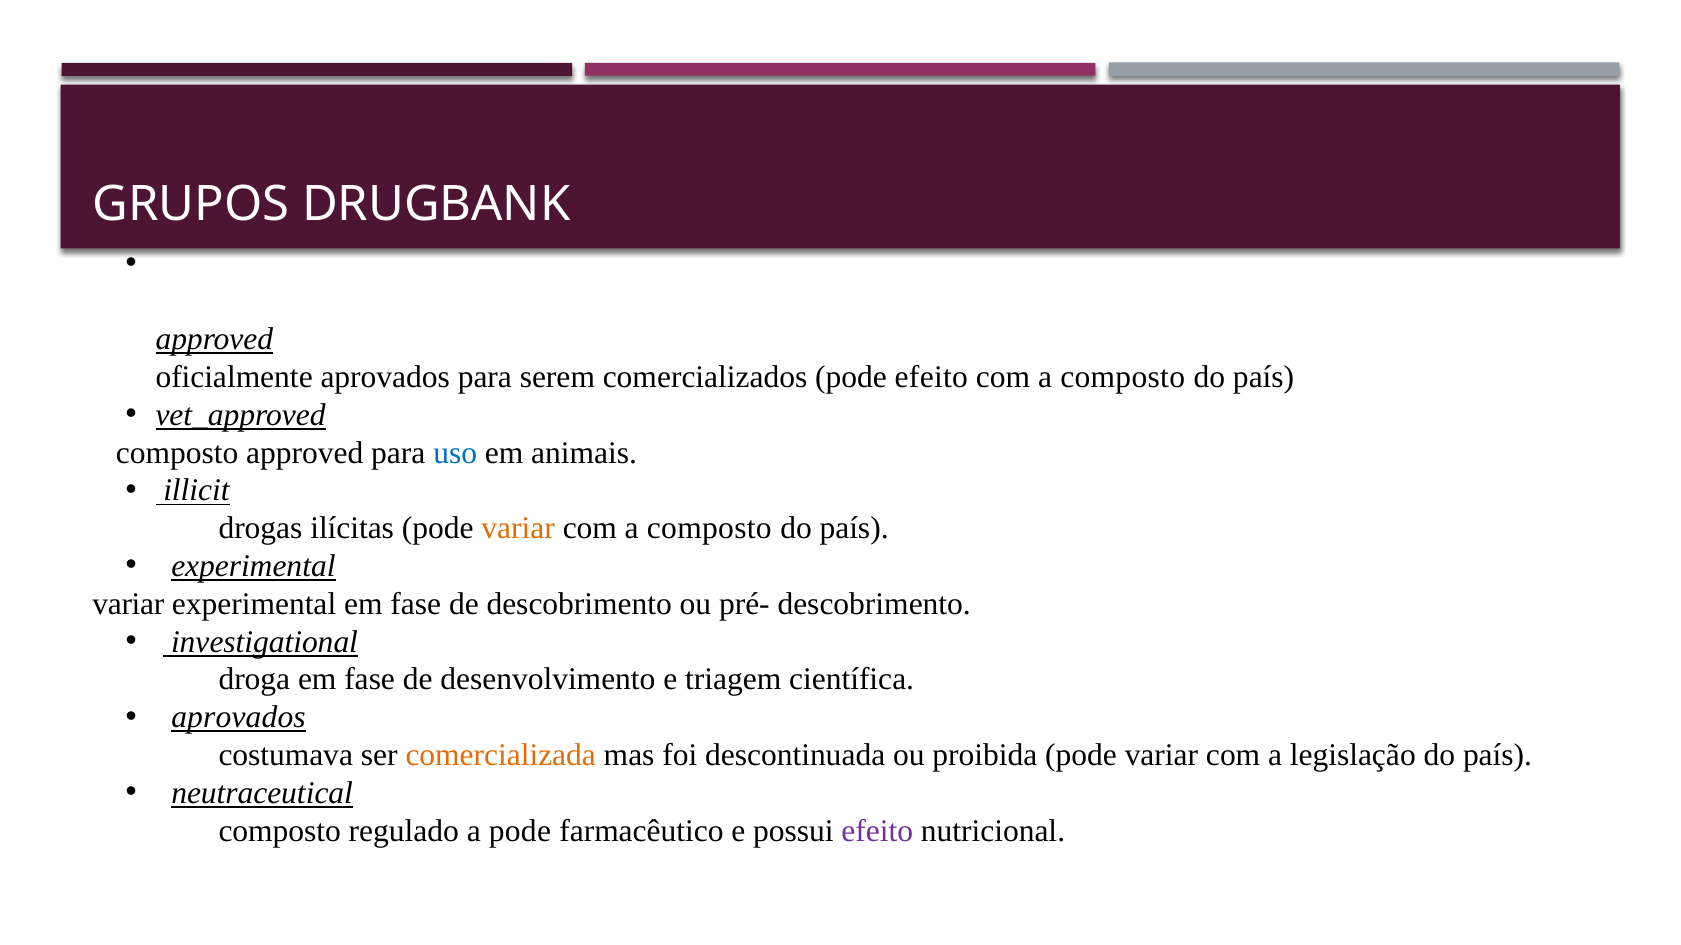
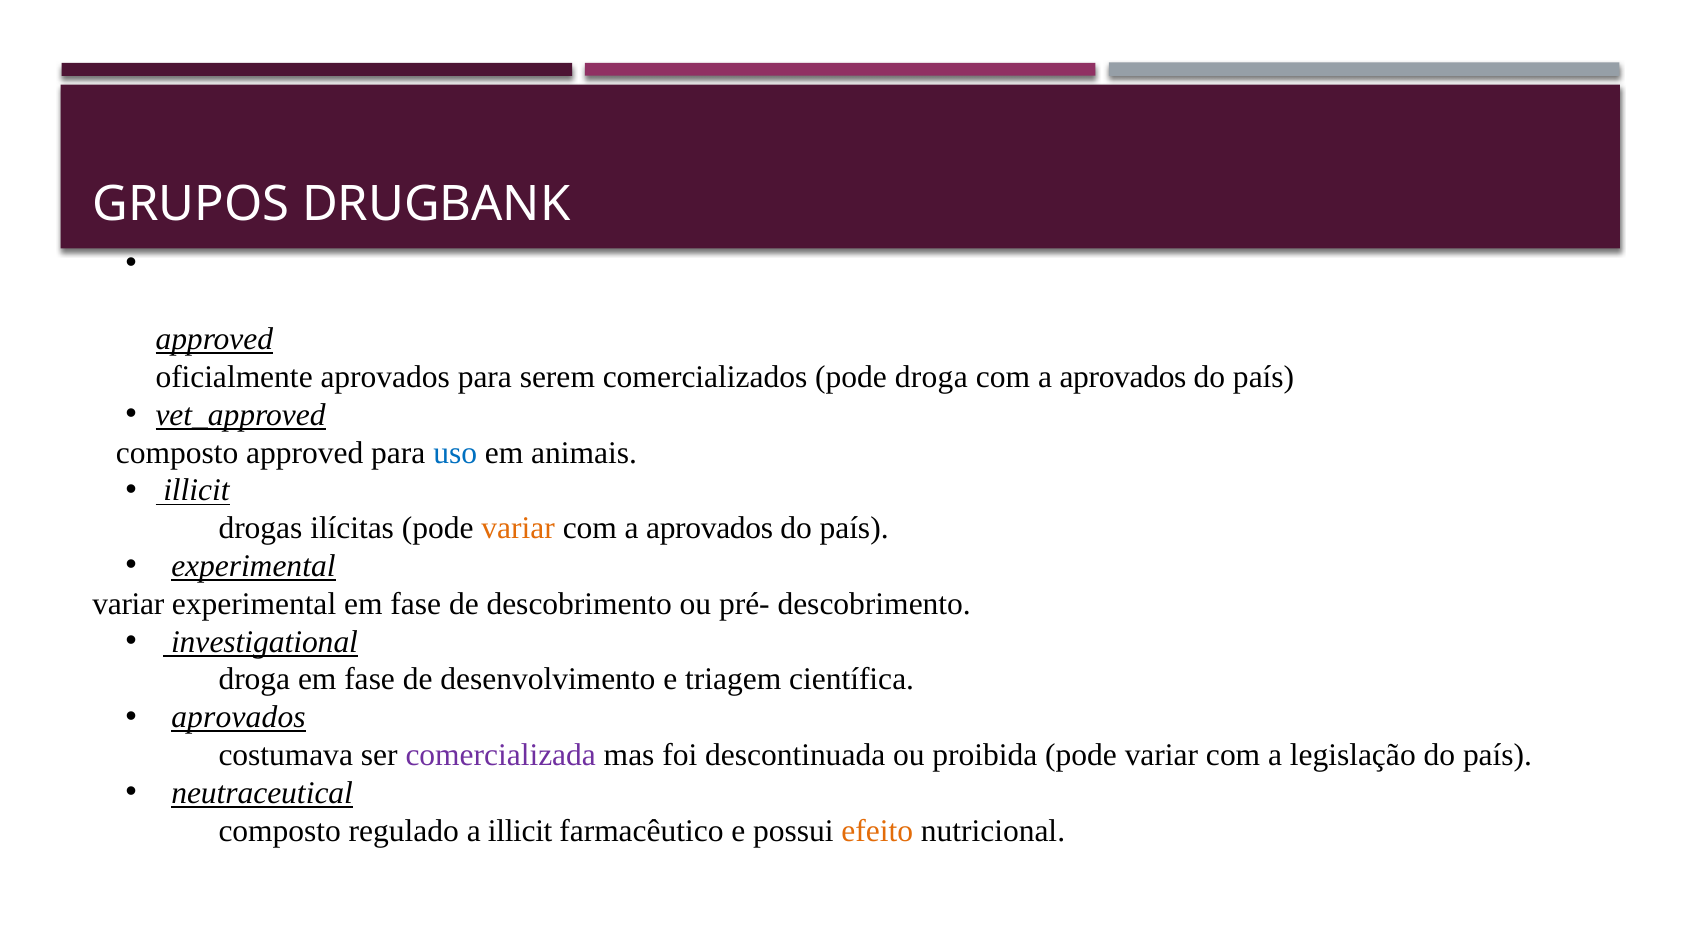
pode efeito: efeito -> droga
composto at (1123, 377): composto -> aprovados
composto at (709, 529): composto -> aprovados
comercializada colour: orange -> purple
a pode: pode -> illicit
efeito at (877, 831) colour: purple -> orange
